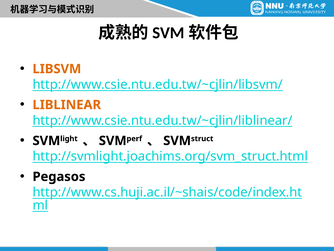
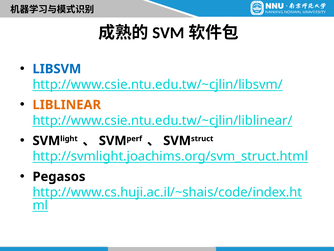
LIBSVM colour: orange -> blue
